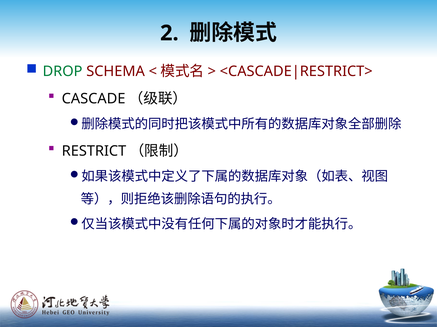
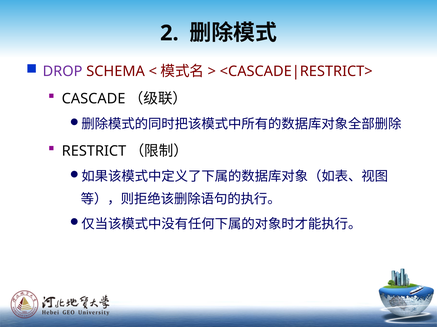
DROP colour: green -> purple
